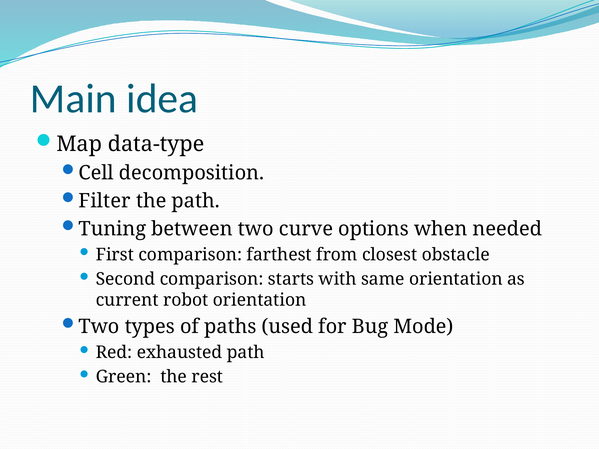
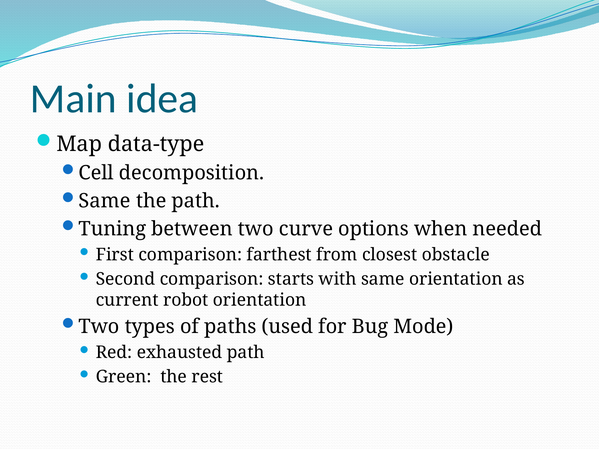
Filter at (105, 201): Filter -> Same
